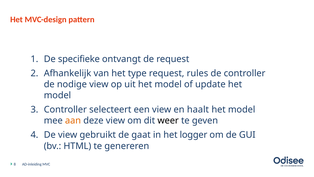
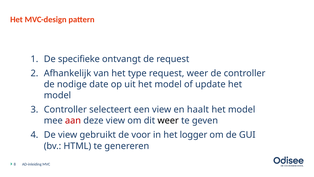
request rules: rules -> weer
nodige view: view -> date
aan colour: orange -> red
gaat: gaat -> voor
